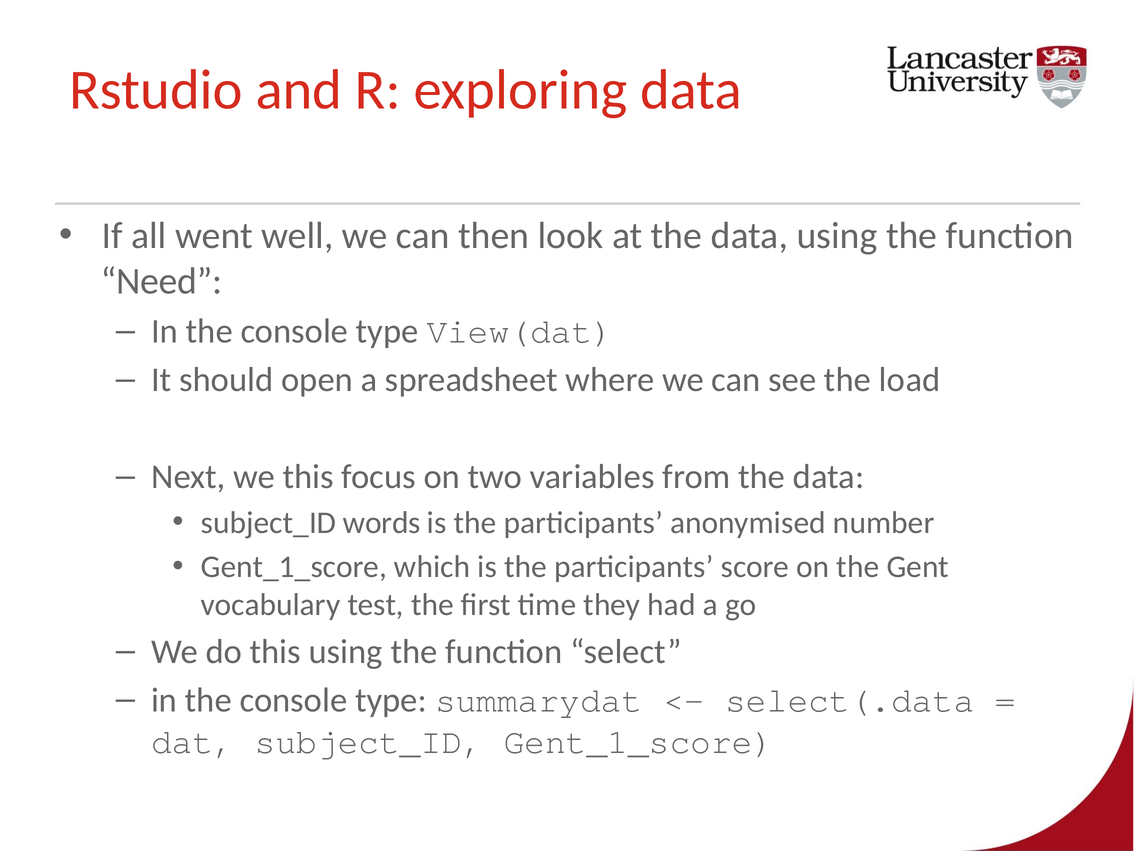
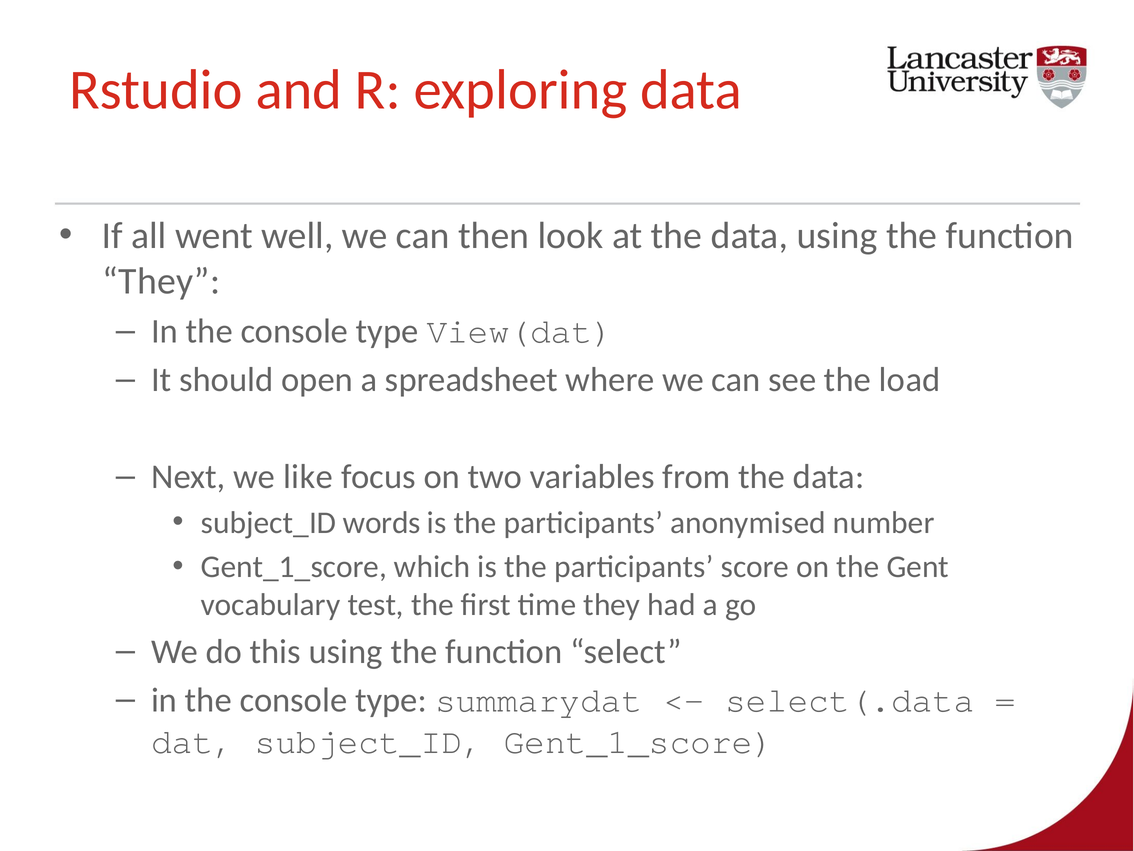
Need at (162, 281): Need -> They
we this: this -> like
